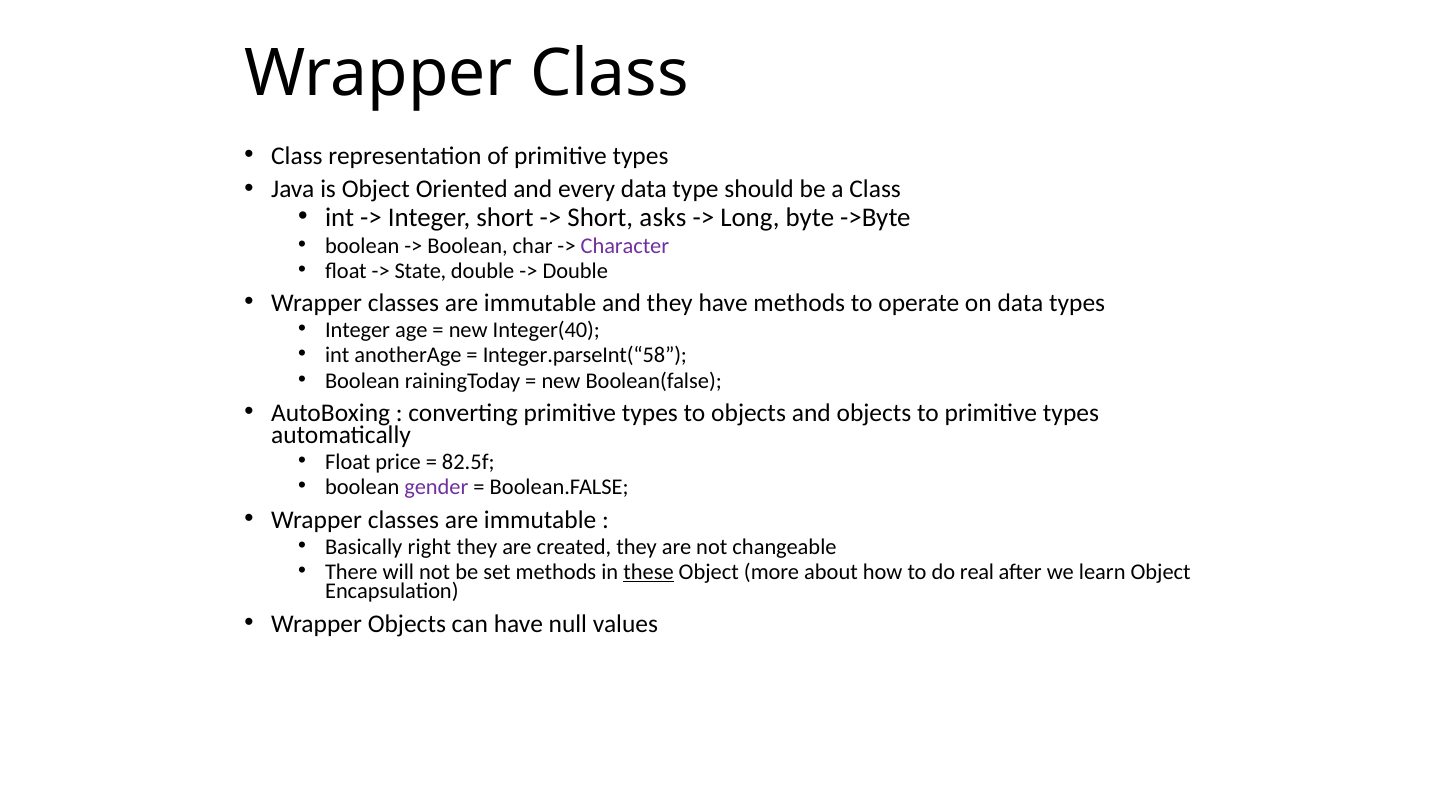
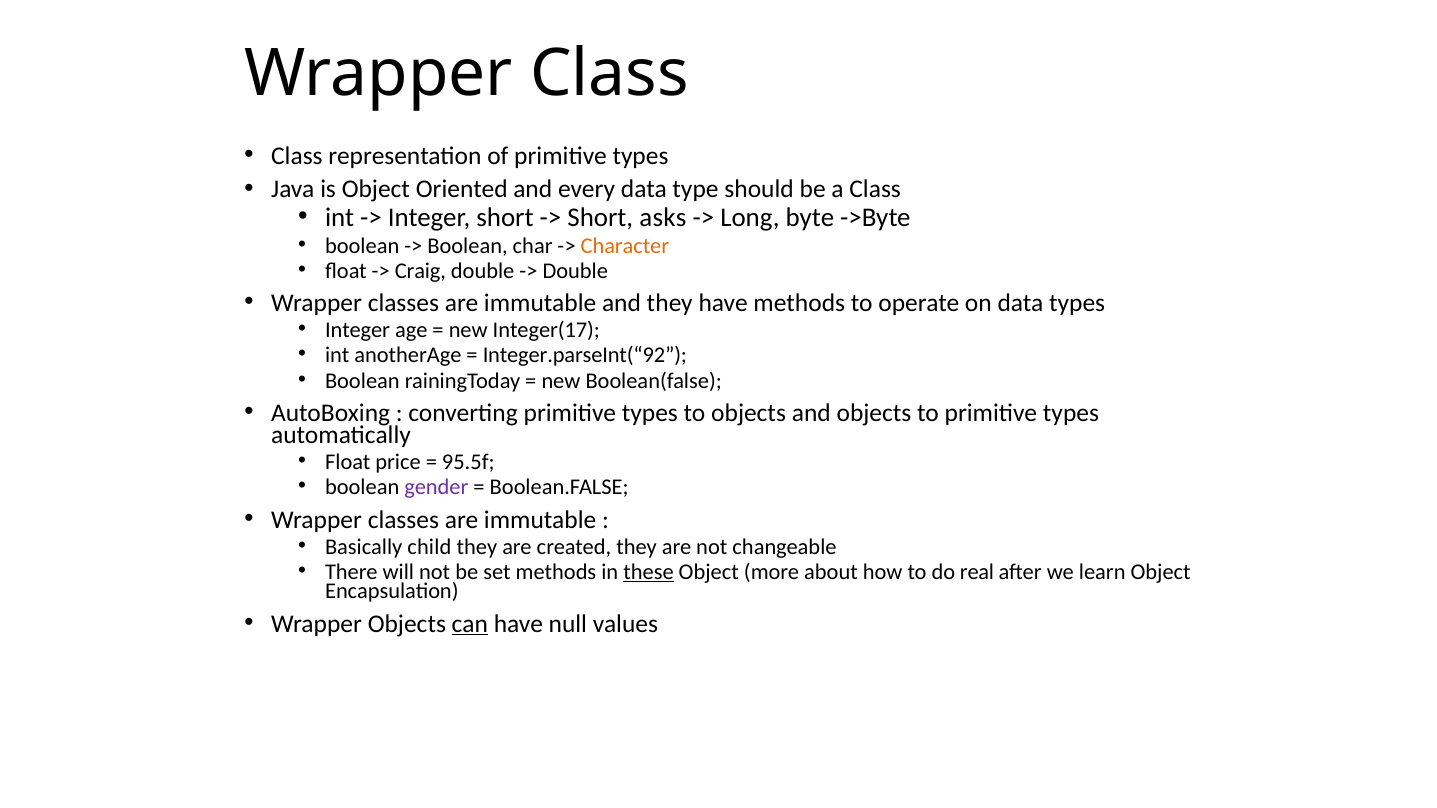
Character colour: purple -> orange
State: State -> Craig
Integer(40: Integer(40 -> Integer(17
Integer.parseInt(“58: Integer.parseInt(“58 -> Integer.parseInt(“92
82.5f: 82.5f -> 95.5f
right: right -> child
can underline: none -> present
